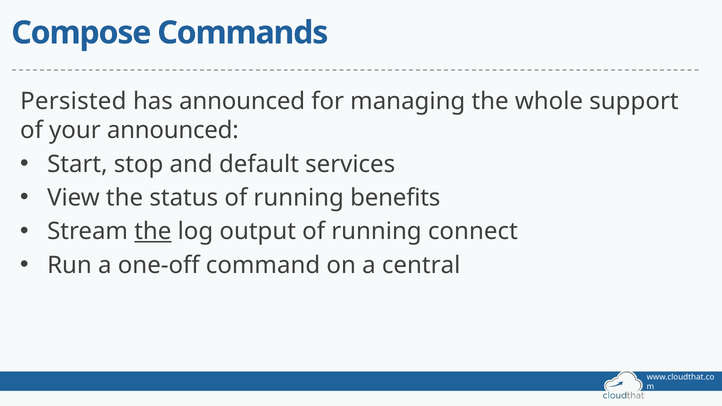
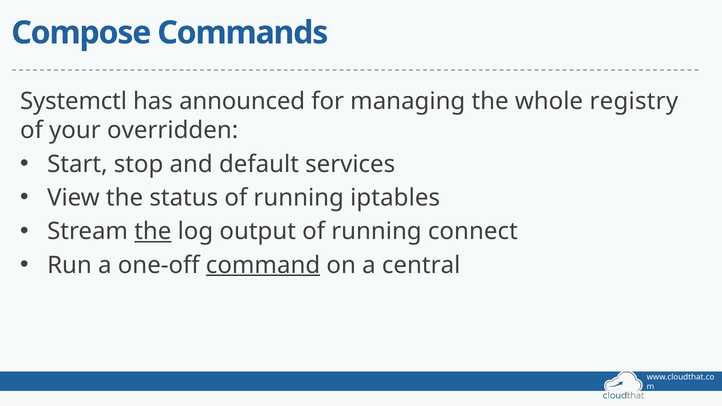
Persisted: Persisted -> Systemctl
support: support -> registry
your announced: announced -> overridden
benefits: benefits -> iptables
command underline: none -> present
